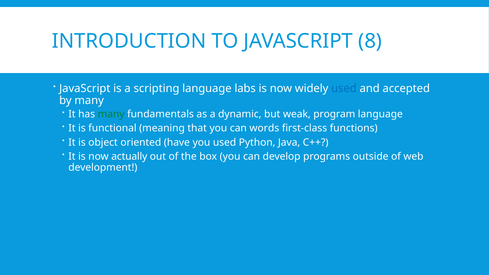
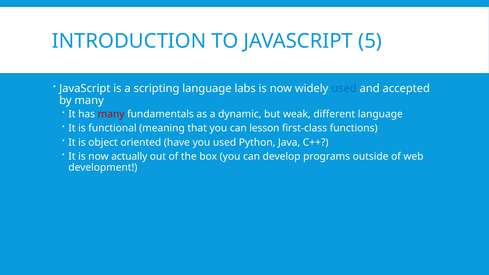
8: 8 -> 5
many at (111, 114) colour: green -> red
program: program -> different
words: words -> lesson
